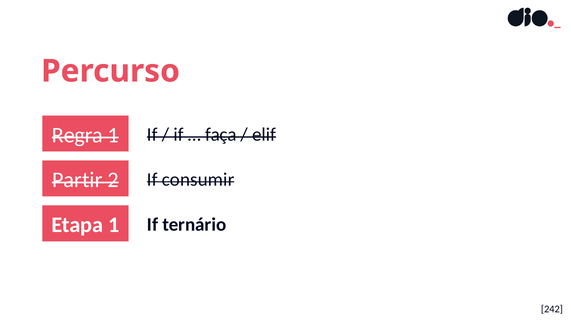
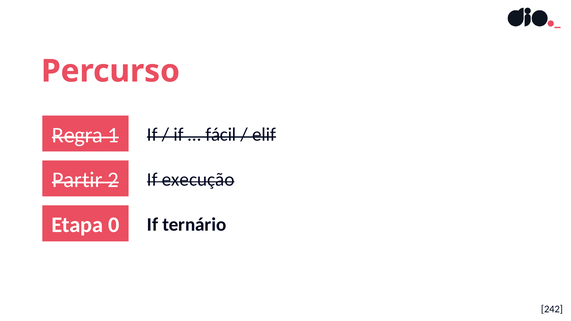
faça: faça -> fácil
consumir: consumir -> execução
Etapa 1: 1 -> 0
